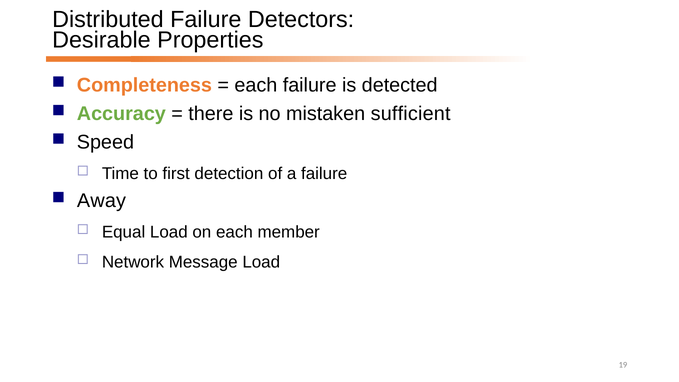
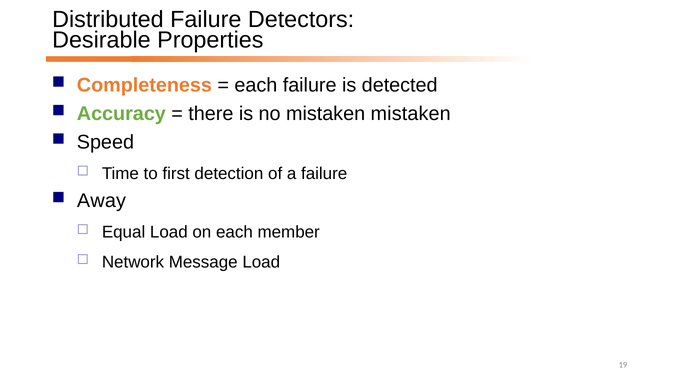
mistaken sufficient: sufficient -> mistaken
